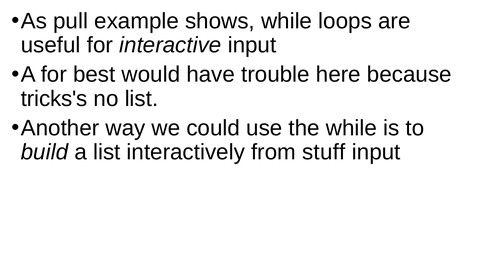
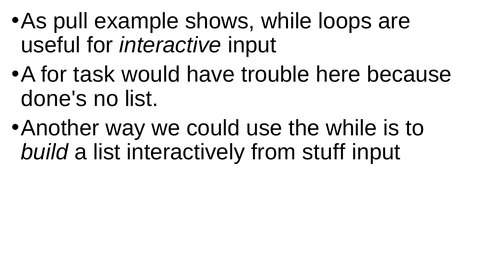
best: best -> task
tricks's: tricks's -> done's
